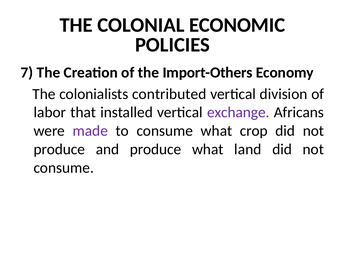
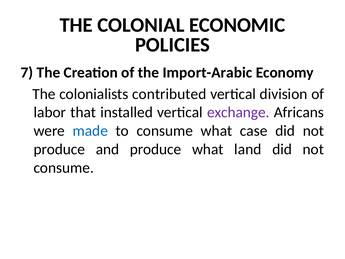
Import-Others: Import-Others -> Import-Arabic
made colour: purple -> blue
crop: crop -> case
